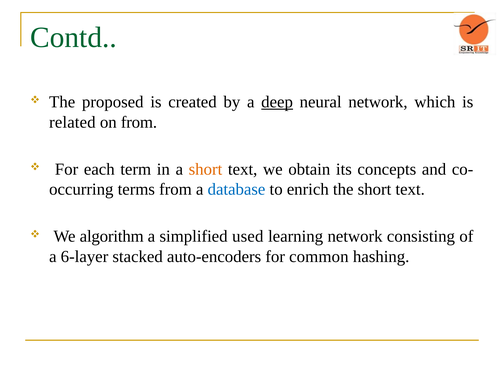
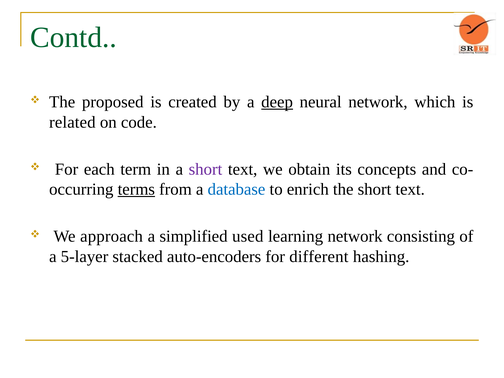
on from: from -> code
short at (205, 169) colour: orange -> purple
terms underline: none -> present
algorithm: algorithm -> approach
6-layer: 6-layer -> 5-layer
common: common -> different
